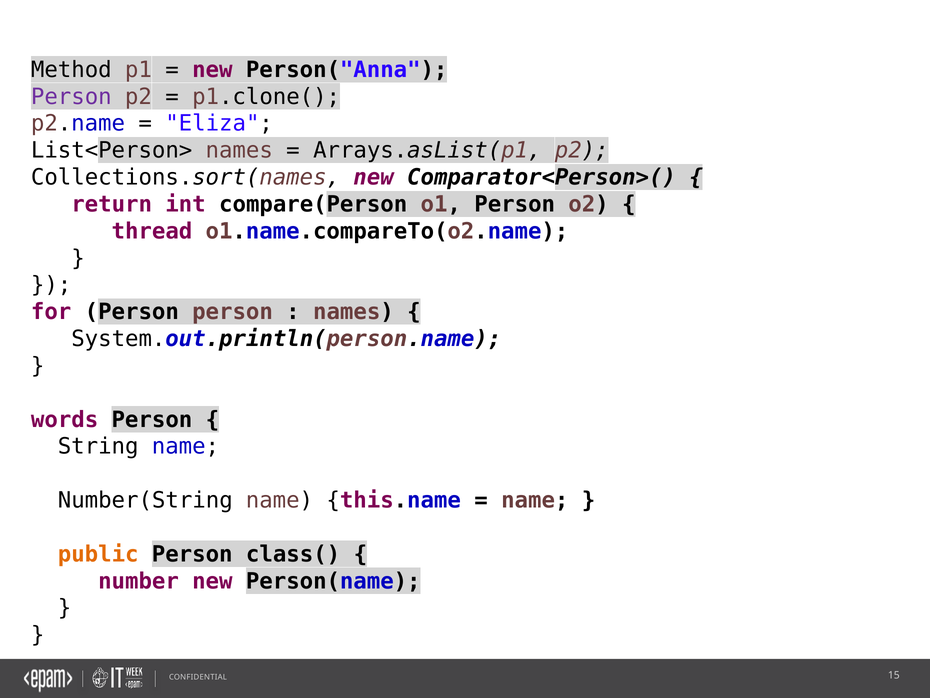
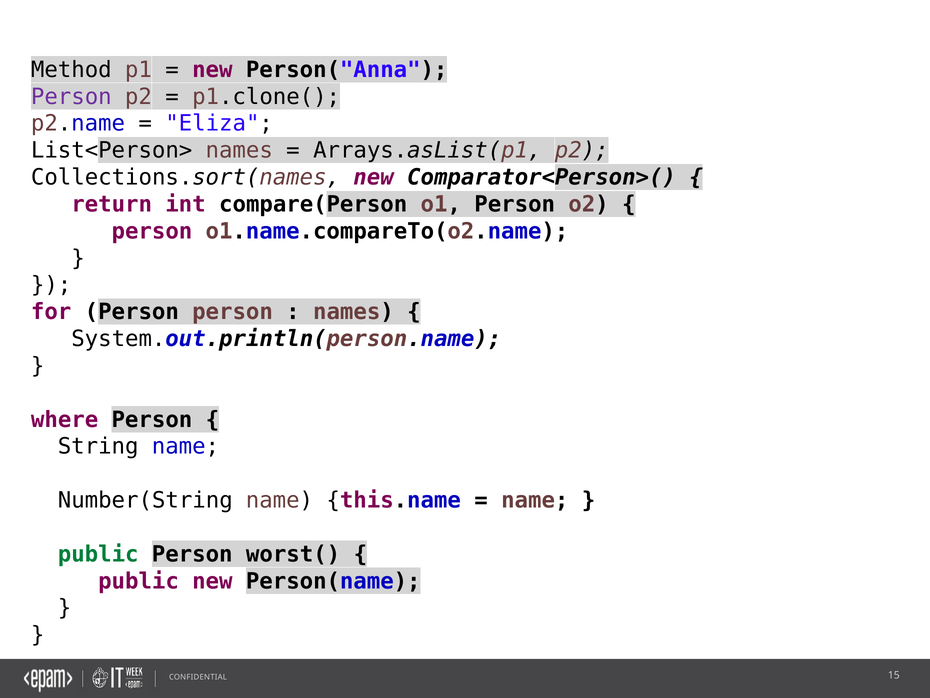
thread at (152, 231): thread -> person
words: words -> where
public at (98, 554) colour: orange -> green
class(: class( -> worst(
number at (139, 581): number -> public
